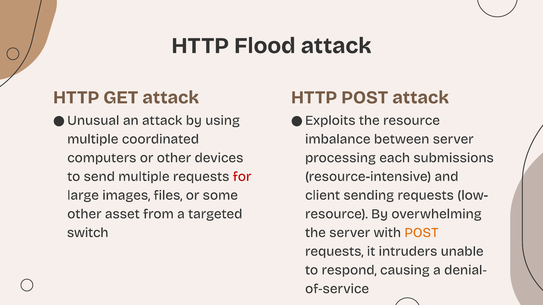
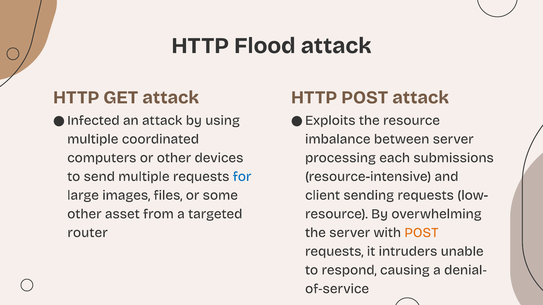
Unusual: Unusual -> Infected
for colour: red -> blue
switch: switch -> router
